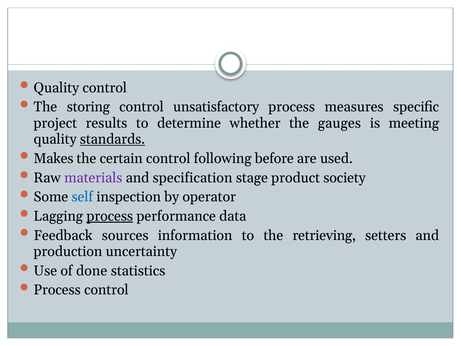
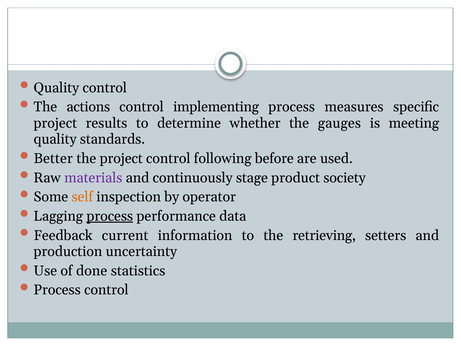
storing: storing -> actions
unsatisfactory: unsatisfactory -> implementing
standards underline: present -> none
Makes: Makes -> Better
the certain: certain -> project
specification: specification -> continuously
self colour: blue -> orange
sources: sources -> current
